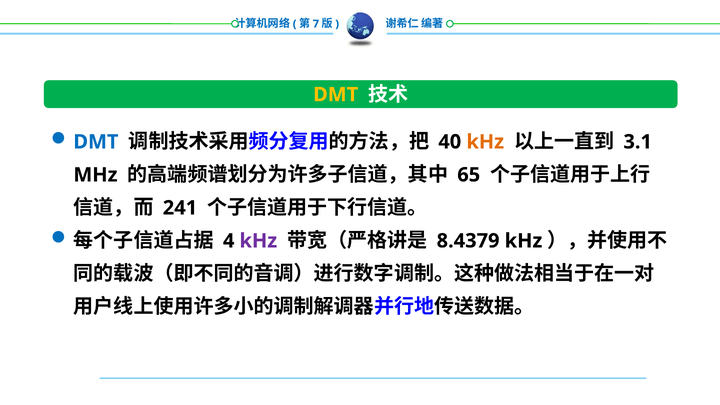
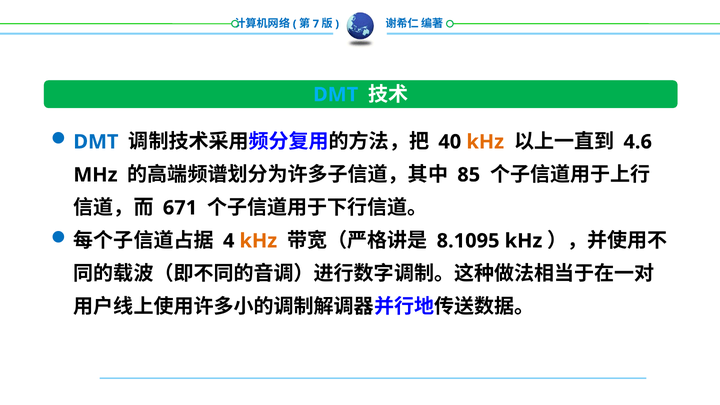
DMT at (336, 95) colour: yellow -> light blue
3.1: 3.1 -> 4.6
65: 65 -> 85
241: 241 -> 671
kHz at (258, 241) colour: purple -> orange
8.4379: 8.4379 -> 8.1095
